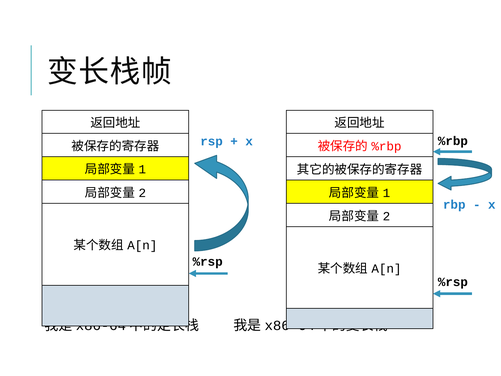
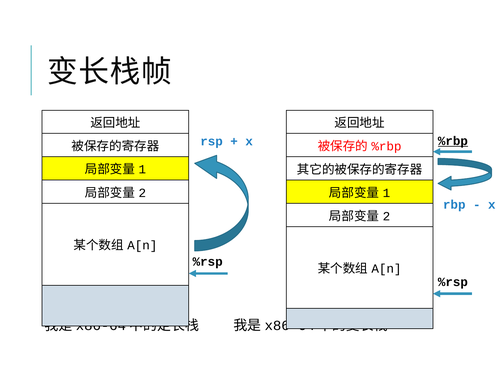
%rbp at (453, 141) underline: none -> present
